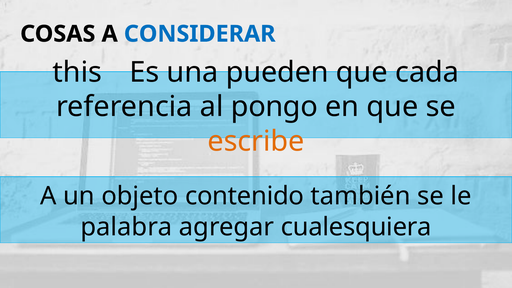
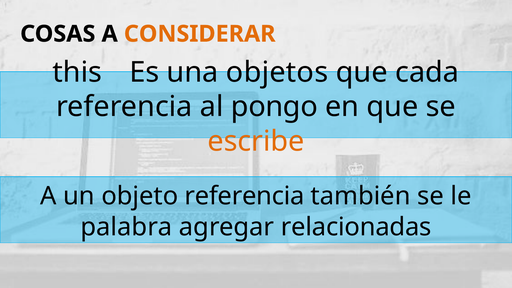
CONSIDERAR colour: blue -> orange
pueden: pueden -> objetos
objeto contenido: contenido -> referencia
cualesquiera: cualesquiera -> relacionadas
